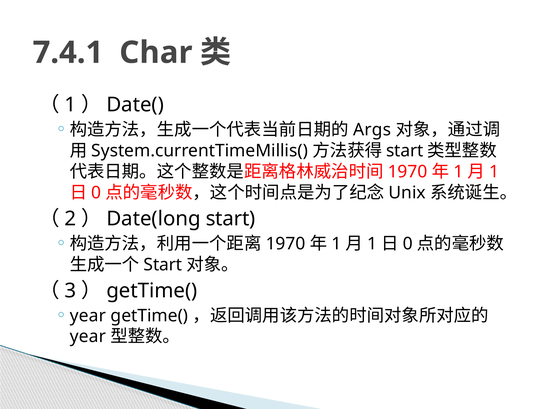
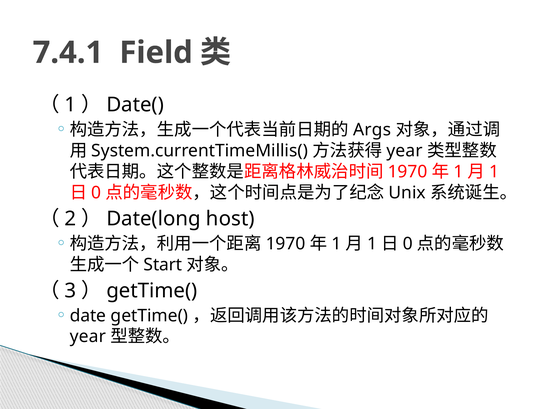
Char: Char -> Field
start at (405, 151): start -> year
start at (231, 218): start -> host
year at (88, 315): year -> date
